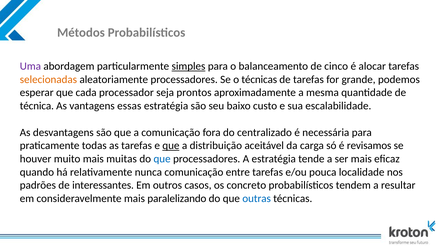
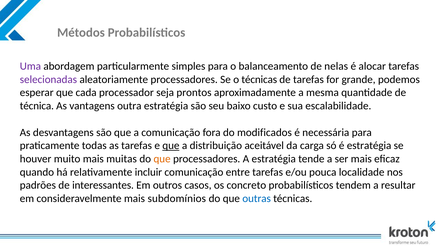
simples underline: present -> none
cinco: cinco -> nelas
selecionadas colour: orange -> purple
essas: essas -> outra
centralizado: centralizado -> modificados
é revisamos: revisamos -> estratégia
que at (162, 159) colour: blue -> orange
nunca: nunca -> incluir
paralelizando: paralelizando -> subdomínios
